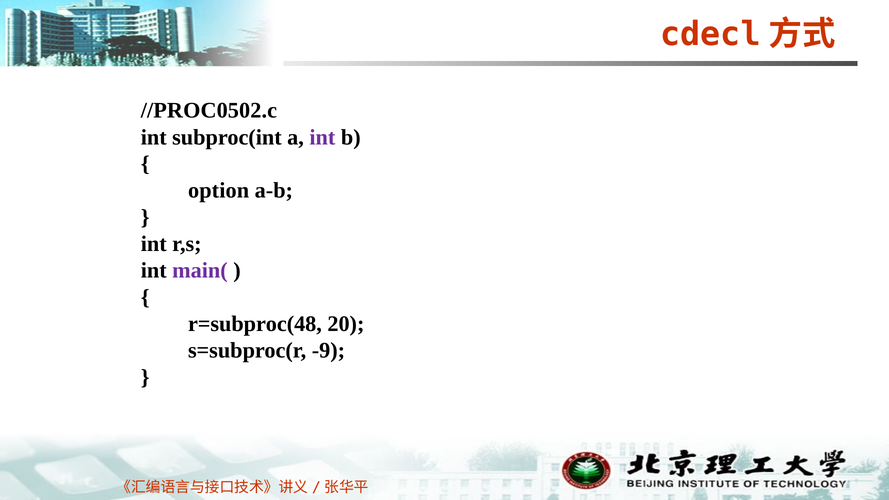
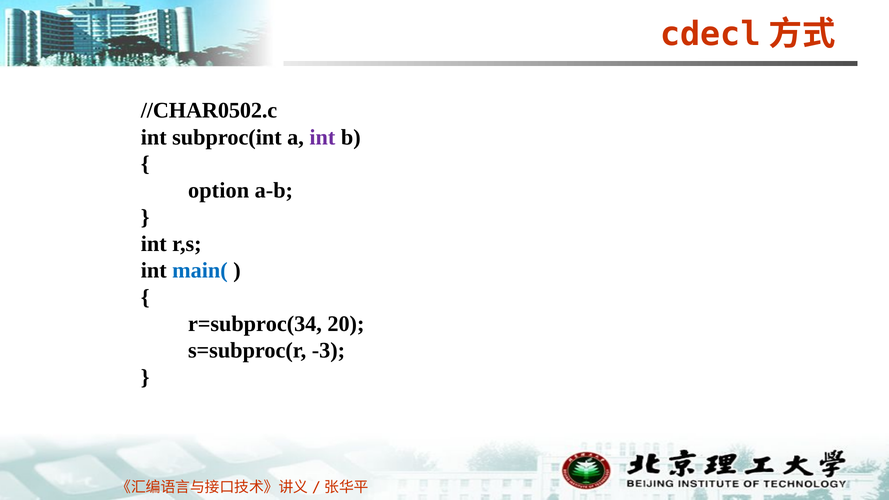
//PROC0502.c: //PROC0502.c -> //CHAR0502.c
main( colour: purple -> blue
r=subproc(48: r=subproc(48 -> r=subproc(34
-9: -9 -> -3
